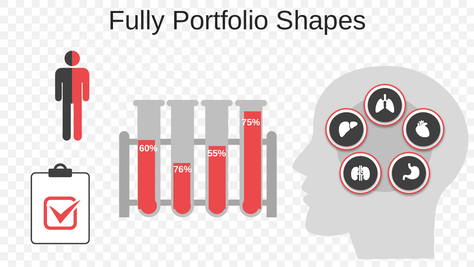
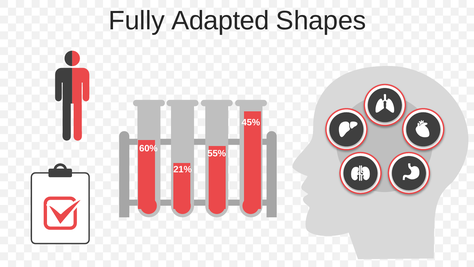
Portfolio: Portfolio -> Adapted
75%: 75% -> 45%
76%: 76% -> 21%
